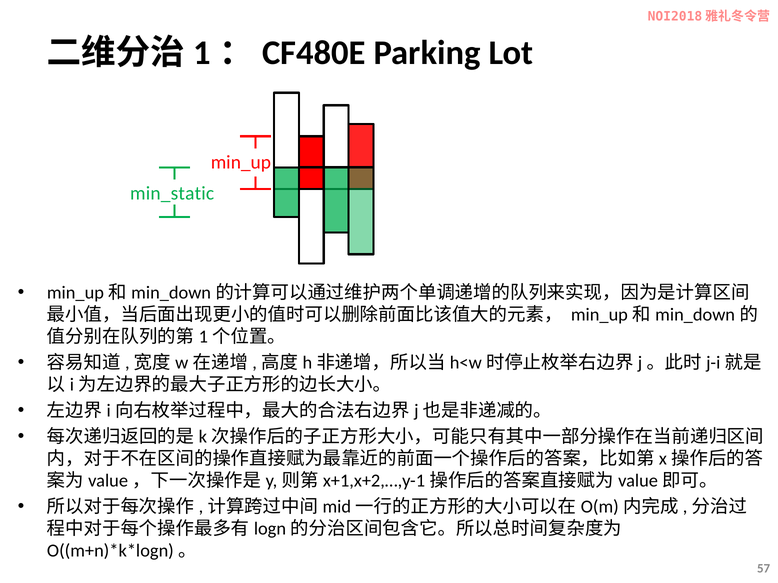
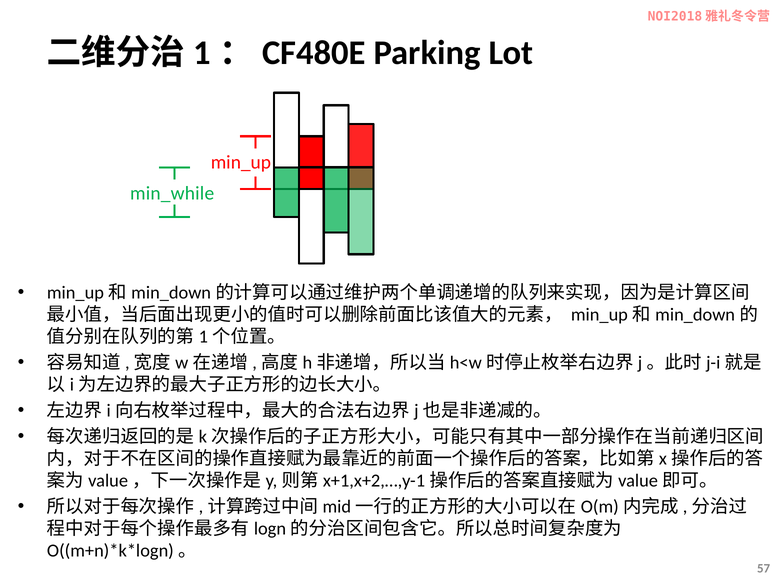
min_static: min_static -> min_while
